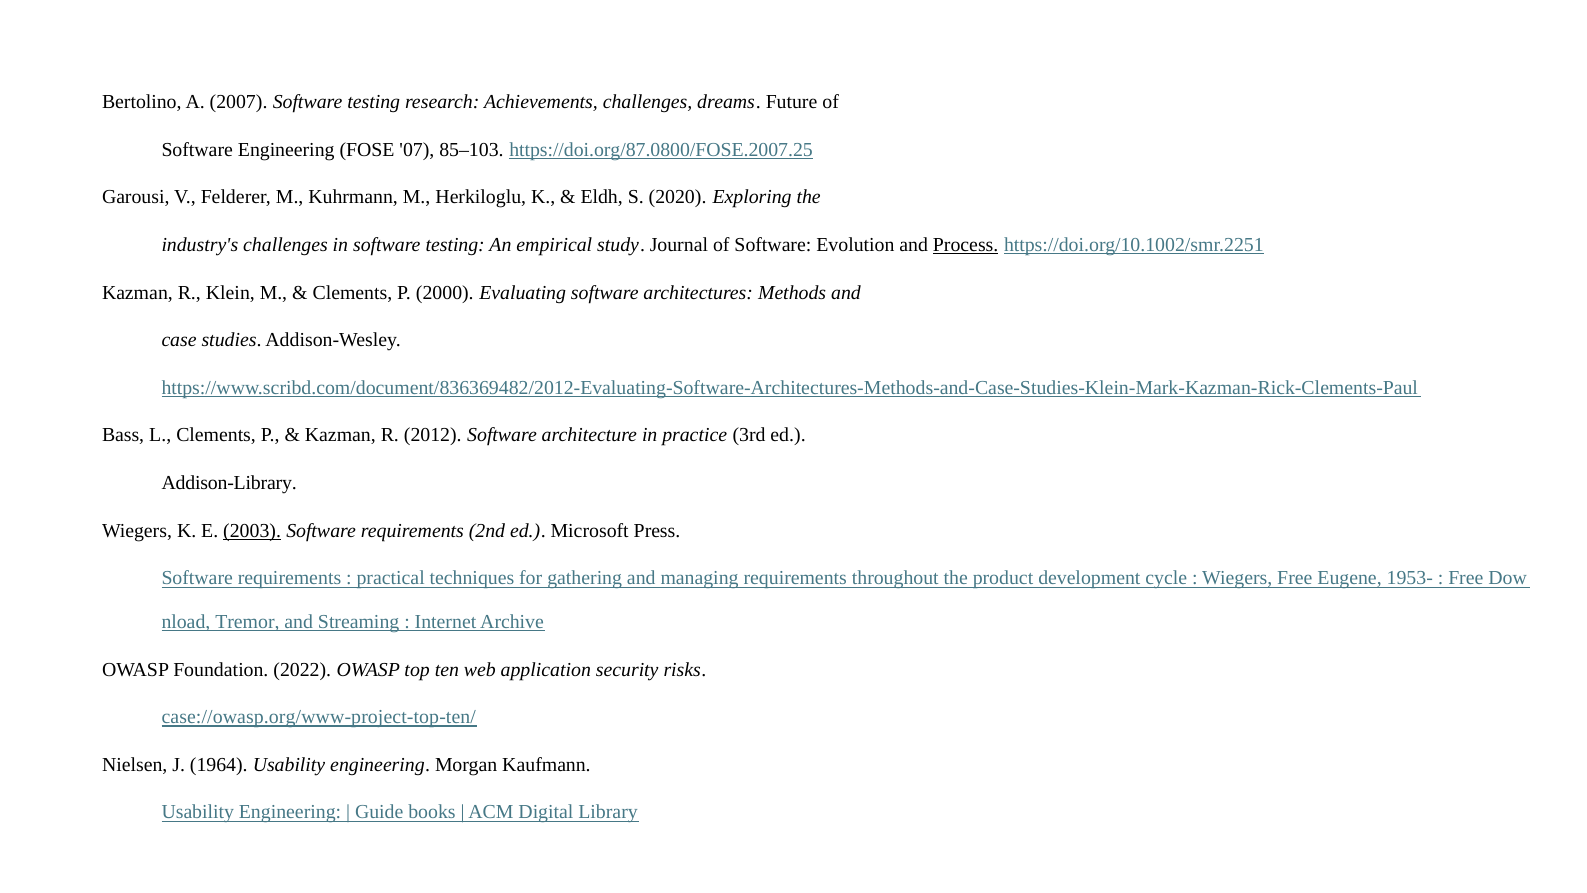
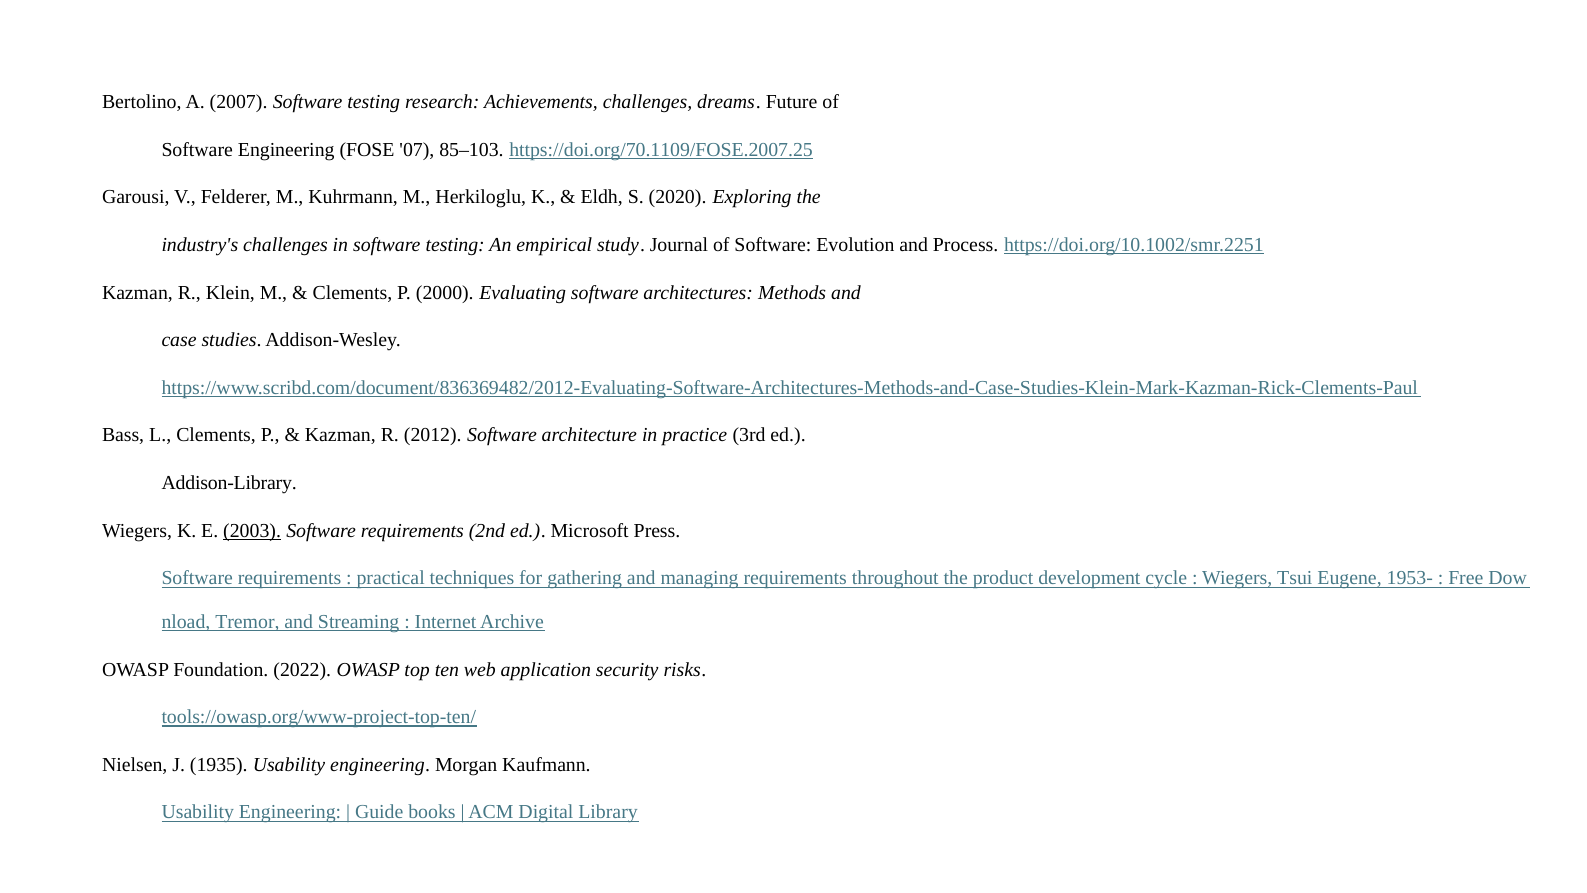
https://doi.org/87.0800/FOSE.2007.25: https://doi.org/87.0800/FOSE.2007.25 -> https://doi.org/70.1109/FOSE.2007.25
Process underline: present -> none
Wiegers Free: Free -> Tsui
case://owasp.org/www-project-top-ten/: case://owasp.org/www-project-top-ten/ -> tools://owasp.org/www-project-top-ten/
1964: 1964 -> 1935
